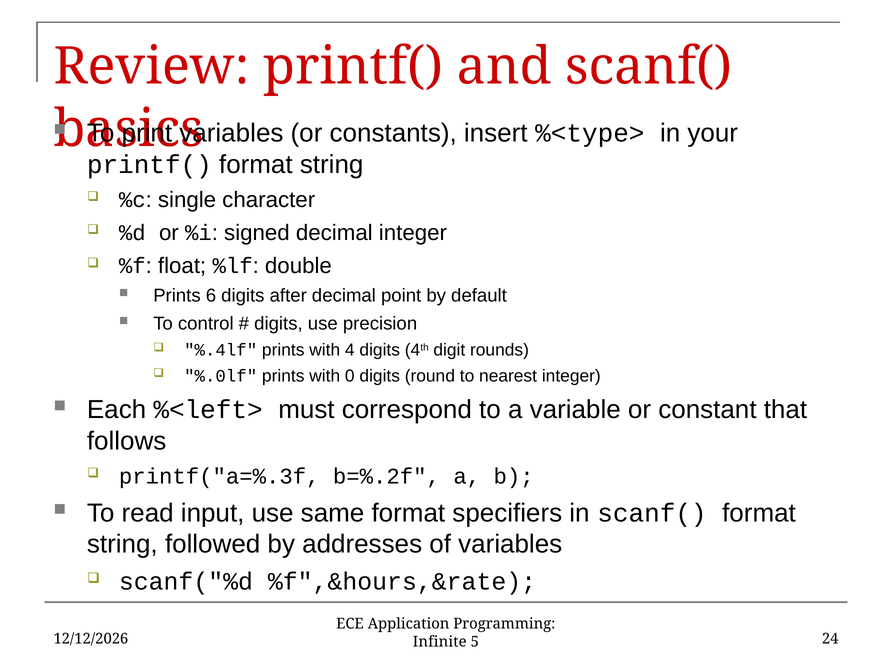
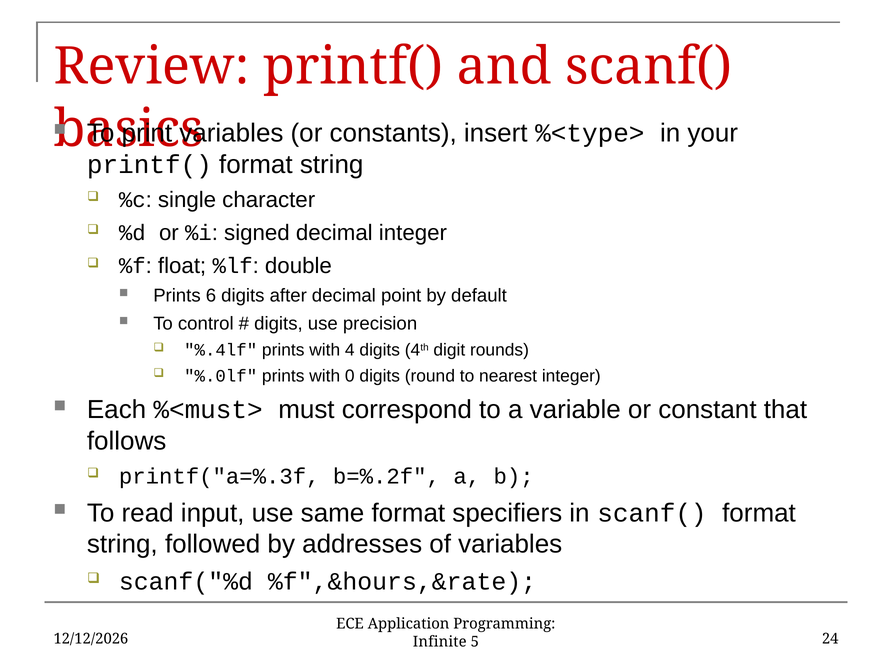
%<left>: %<left> -> %<must>
